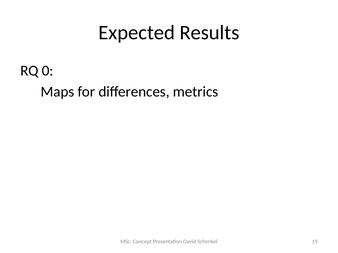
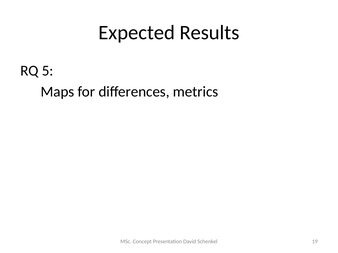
0: 0 -> 5
